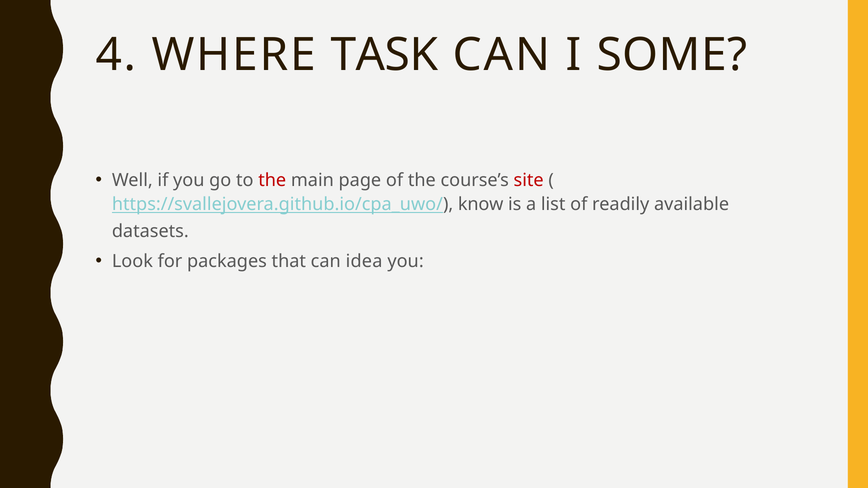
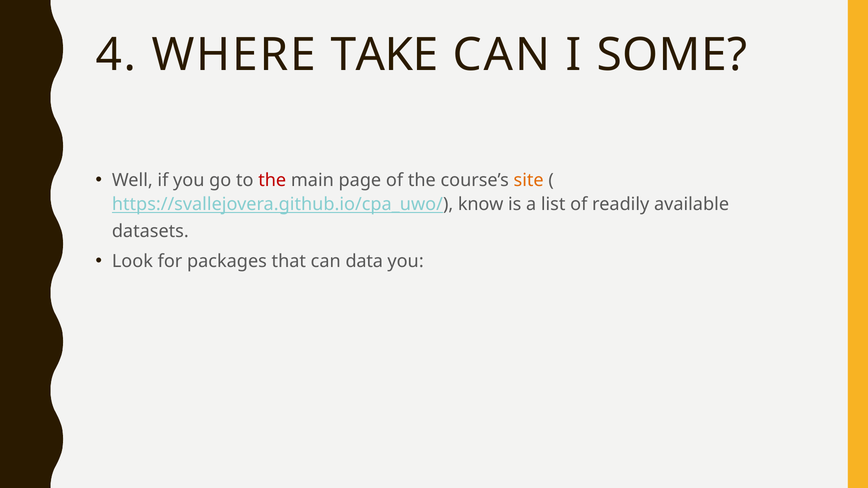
TASK: TASK -> TAKE
site colour: red -> orange
idea: idea -> data
